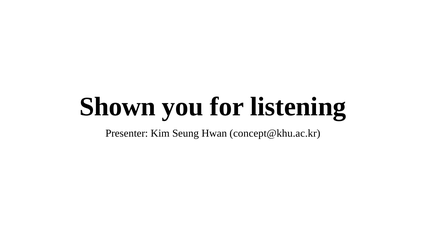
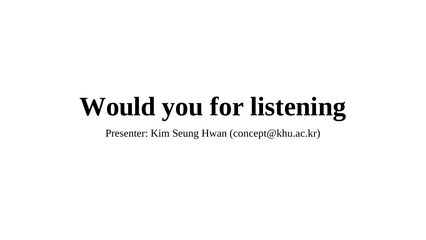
Shown: Shown -> Would
